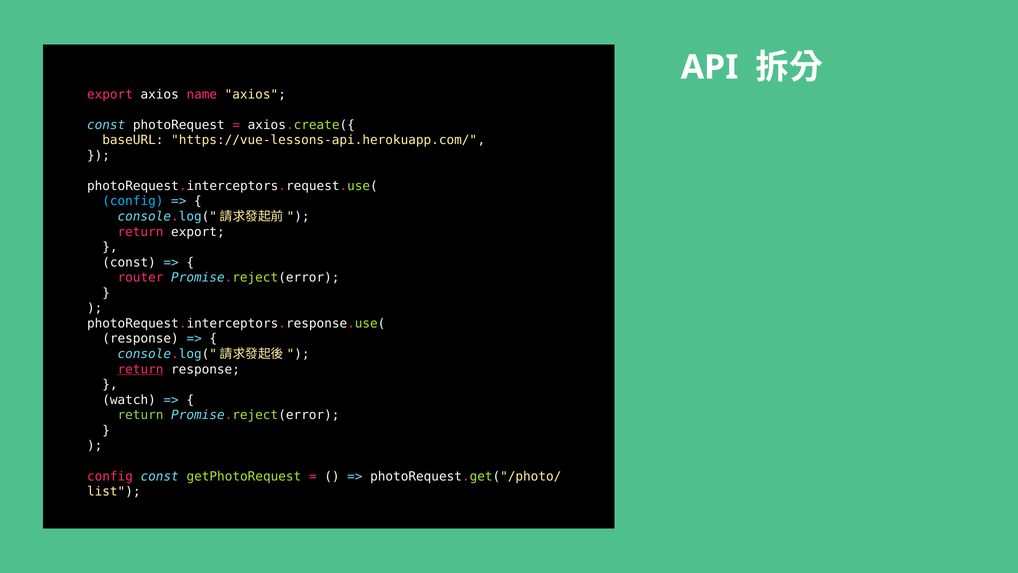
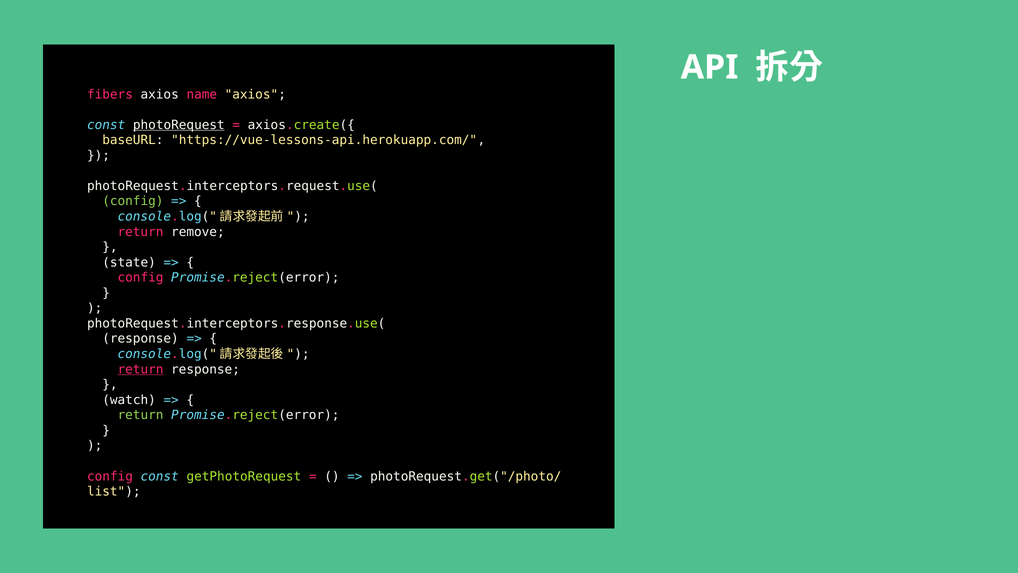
export at (110, 94): export -> fibers
photoRequest underline: none -> present
config at (133, 201) colour: light blue -> light green
return export: export -> remove
const at (129, 262): const -> state
router at (141, 277): router -> config
